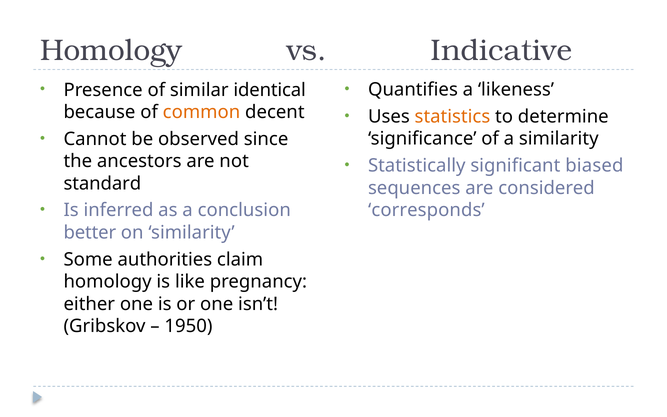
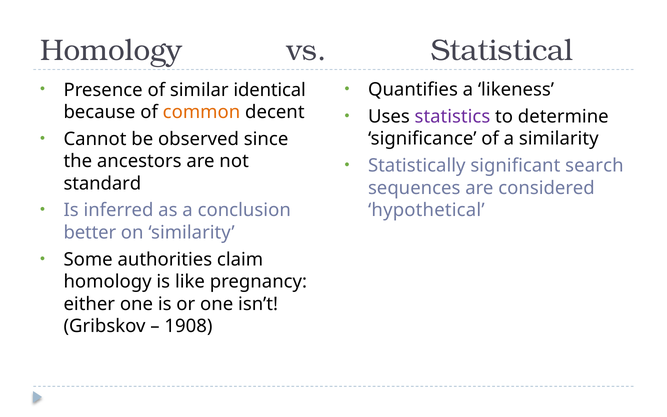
Indicative: Indicative -> Statistical
statistics colour: orange -> purple
biased: biased -> search
corresponds: corresponds -> hypothetical
1950: 1950 -> 1908
